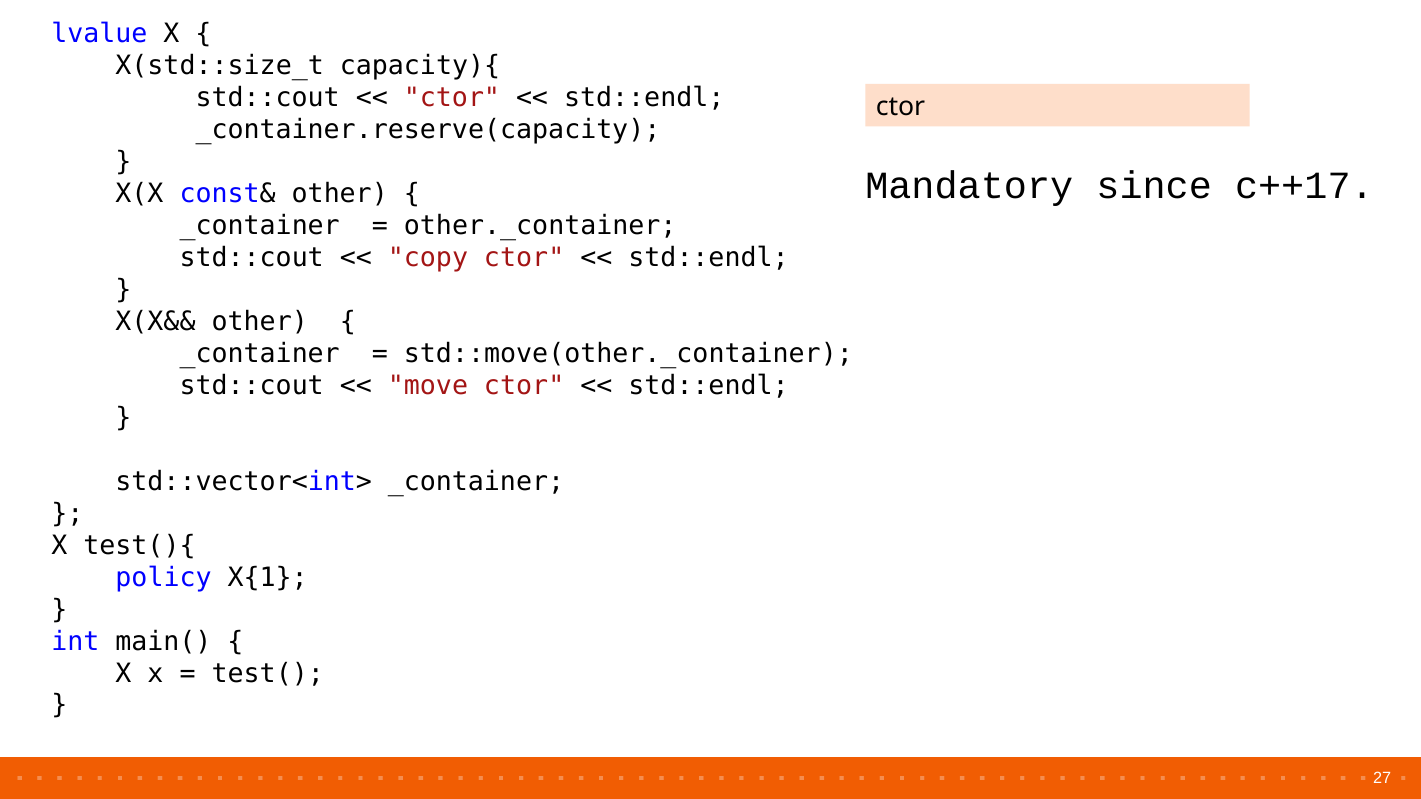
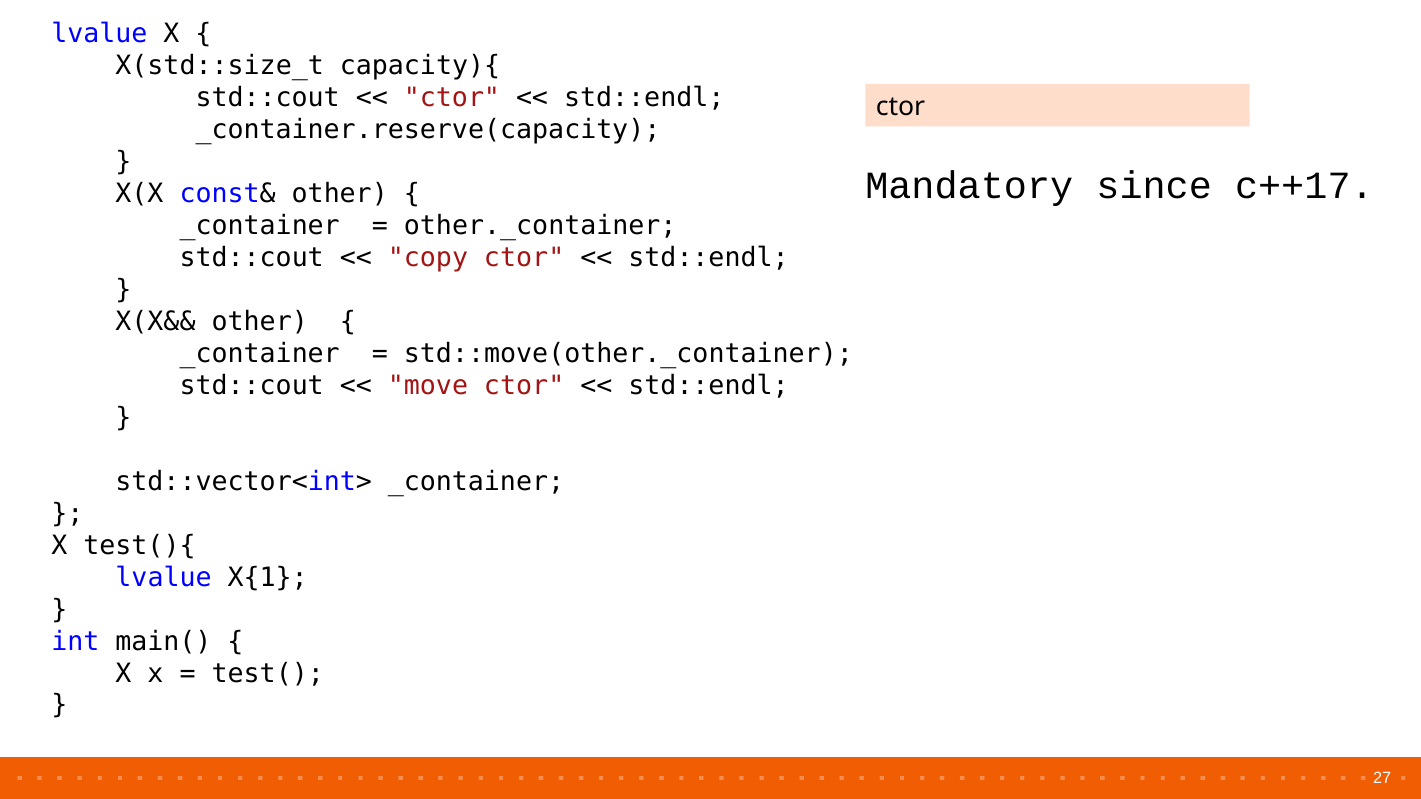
policy at (164, 578): policy -> lvalue
